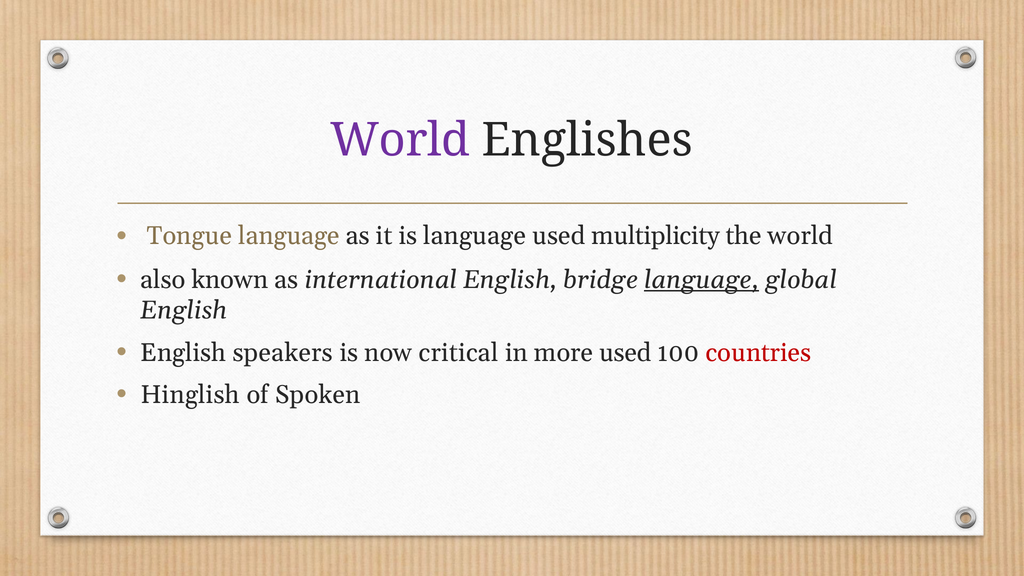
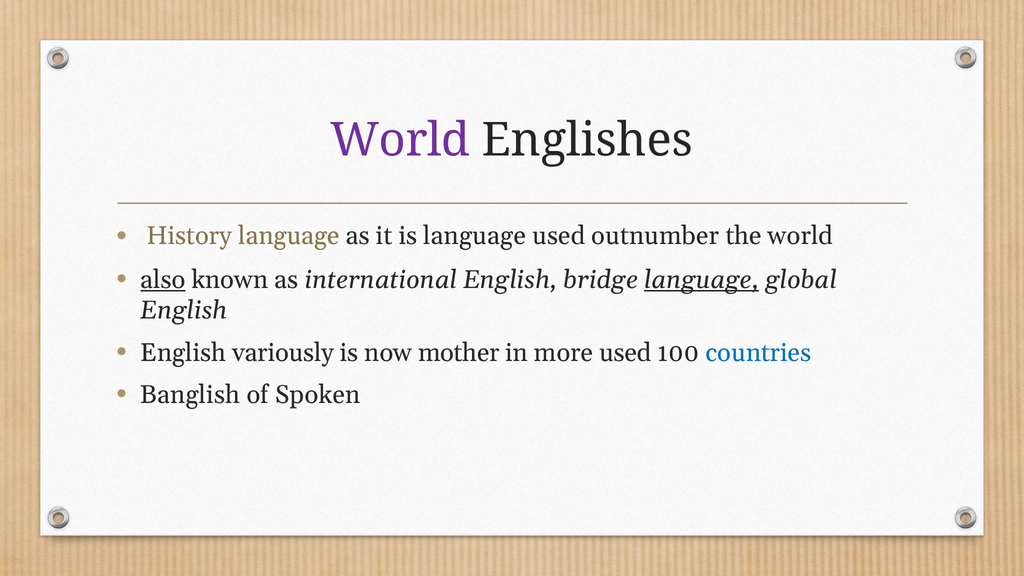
Tongue: Tongue -> History
multiplicity: multiplicity -> outnumber
also underline: none -> present
speakers: speakers -> variously
critical: critical -> mother
countries colour: red -> blue
Hinglish: Hinglish -> Banglish
